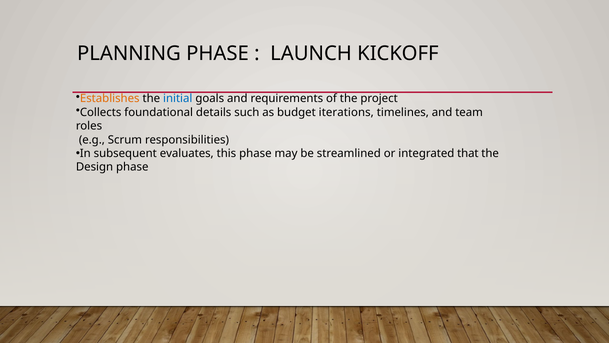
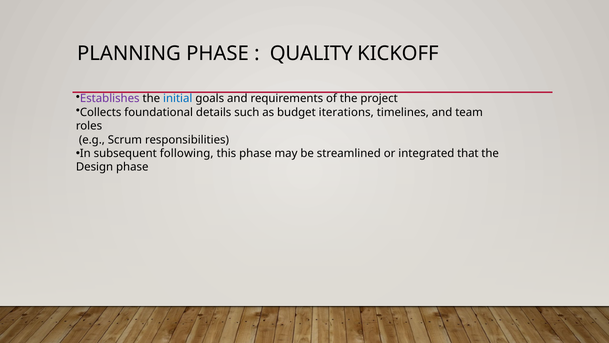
LAUNCH: LAUNCH -> QUALITY
Establishes colour: orange -> purple
evaluates: evaluates -> following
